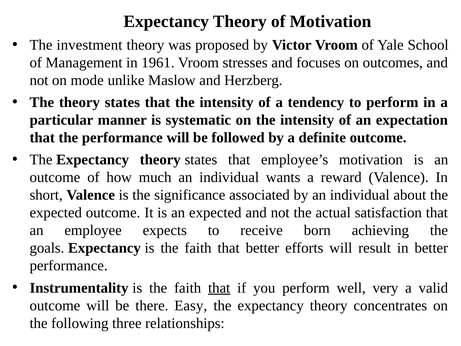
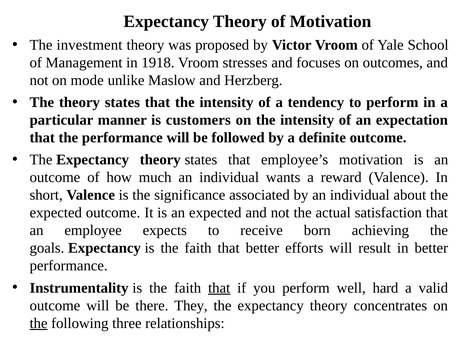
1961: 1961 -> 1918
systematic: systematic -> customers
very: very -> hard
Easy: Easy -> They
the at (39, 323) underline: none -> present
